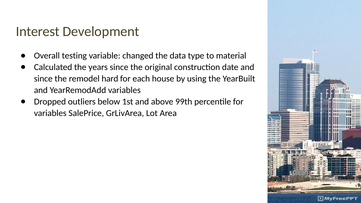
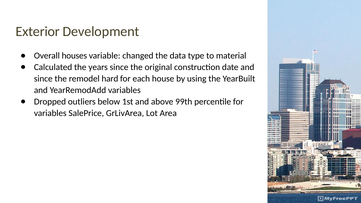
Interest: Interest -> Exterior
testing: testing -> houses
